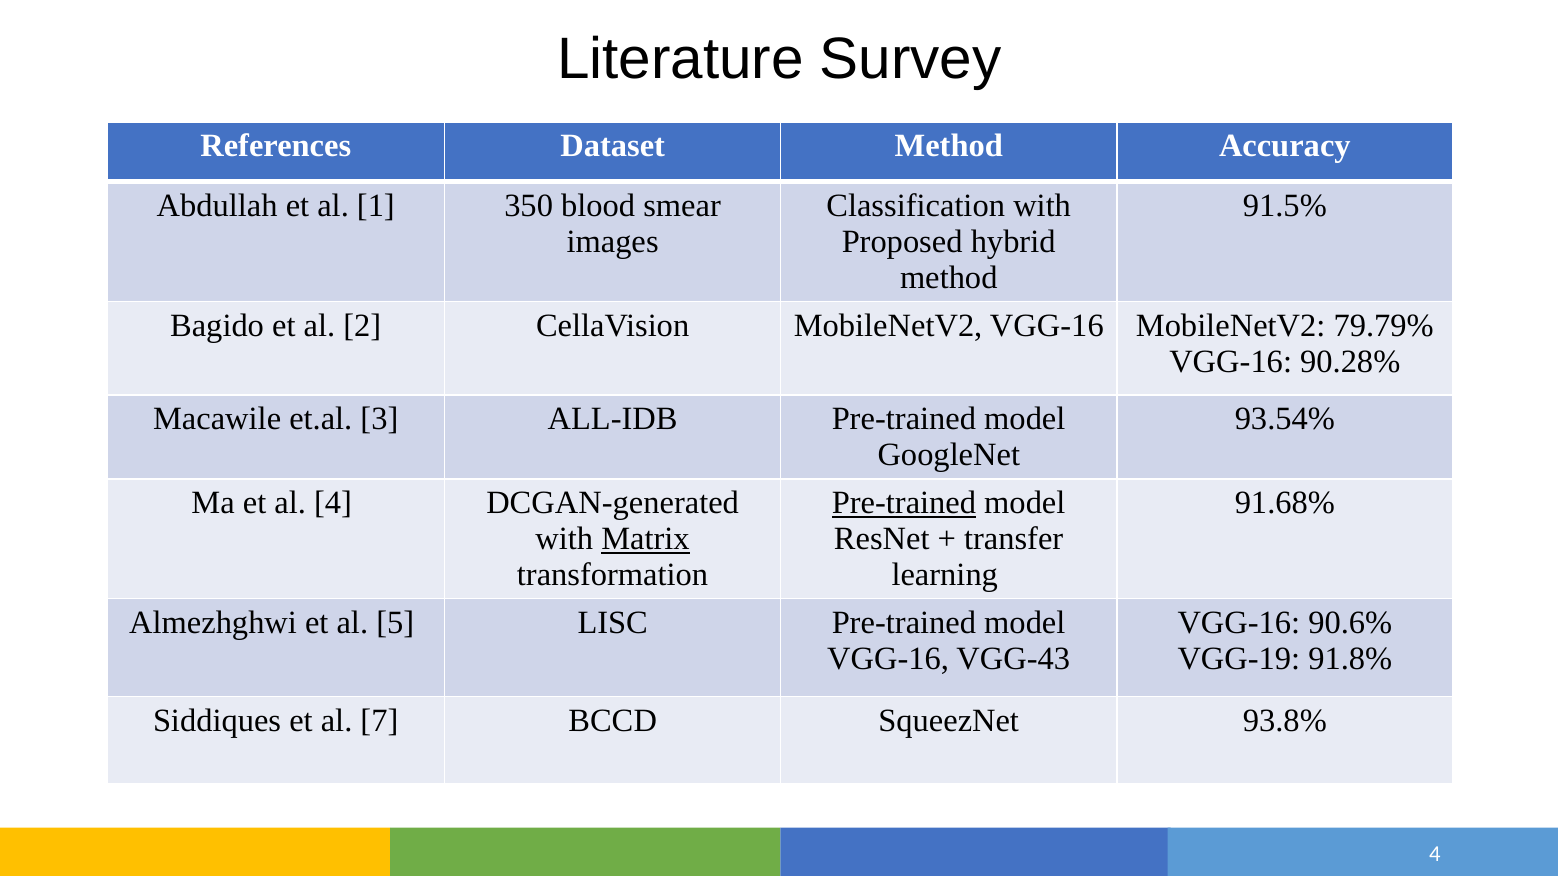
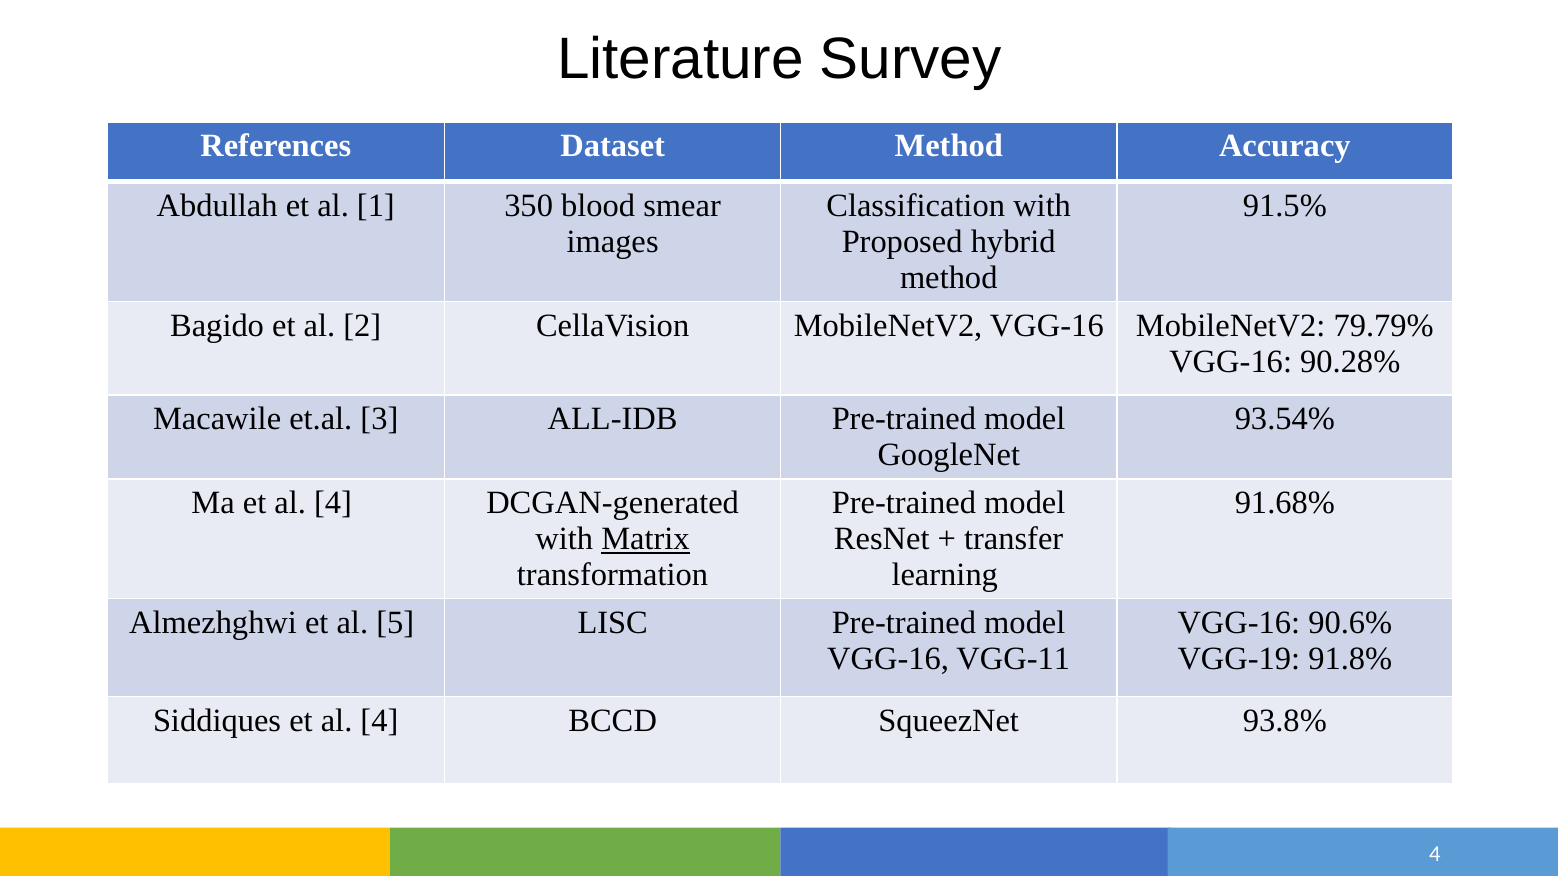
Pre-trained at (904, 503) underline: present -> none
VGG-43: VGG-43 -> VGG-11
Siddiques et al 7: 7 -> 4
